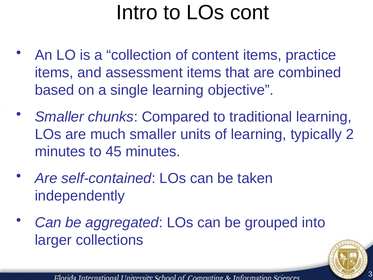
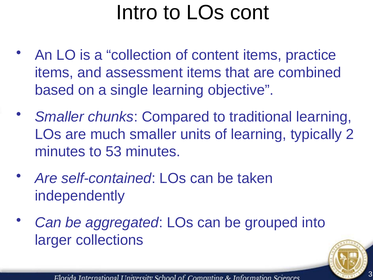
45: 45 -> 53
